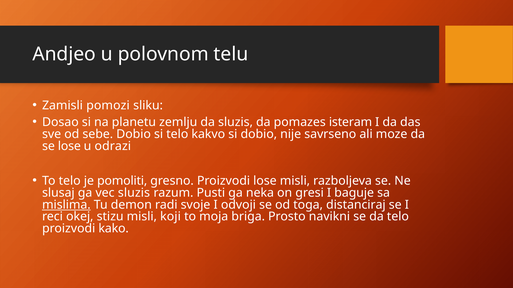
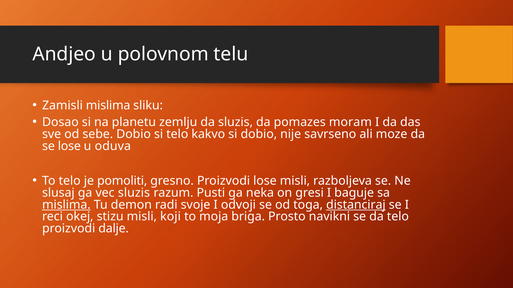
Zamisli pomozi: pomozi -> mislima
isteram: isteram -> moram
odrazi: odrazi -> oduva
distanciraj underline: none -> present
kako: kako -> dalje
